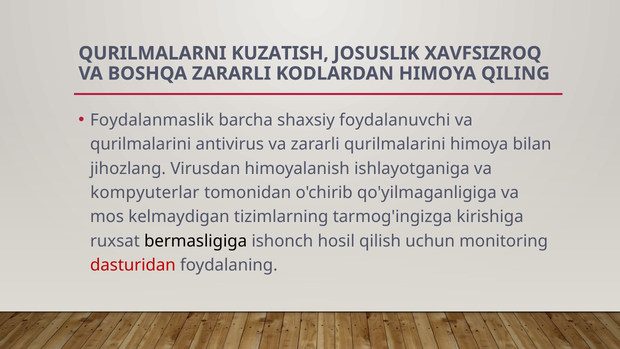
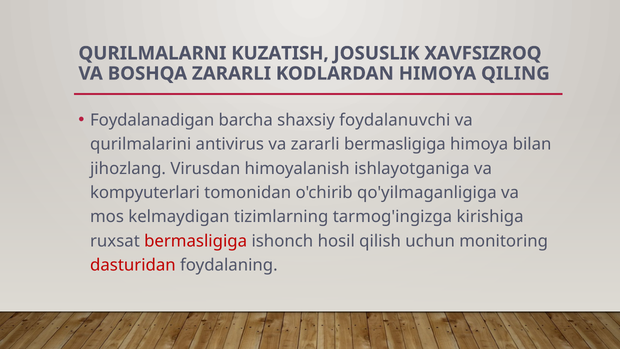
Foydalanmaslik: Foydalanmaslik -> Foydalanadigan
zararli qurilmalarini: qurilmalarini -> bermasligiga
kompyuterlar: kompyuterlar -> kompyuterlari
bermasligiga at (196, 241) colour: black -> red
